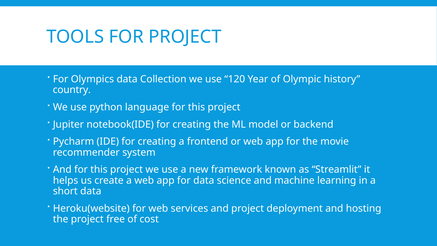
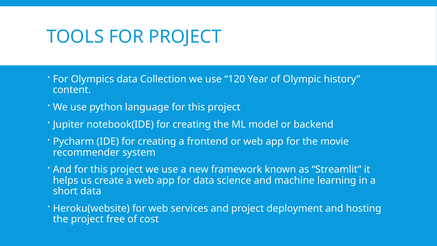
country: country -> content
